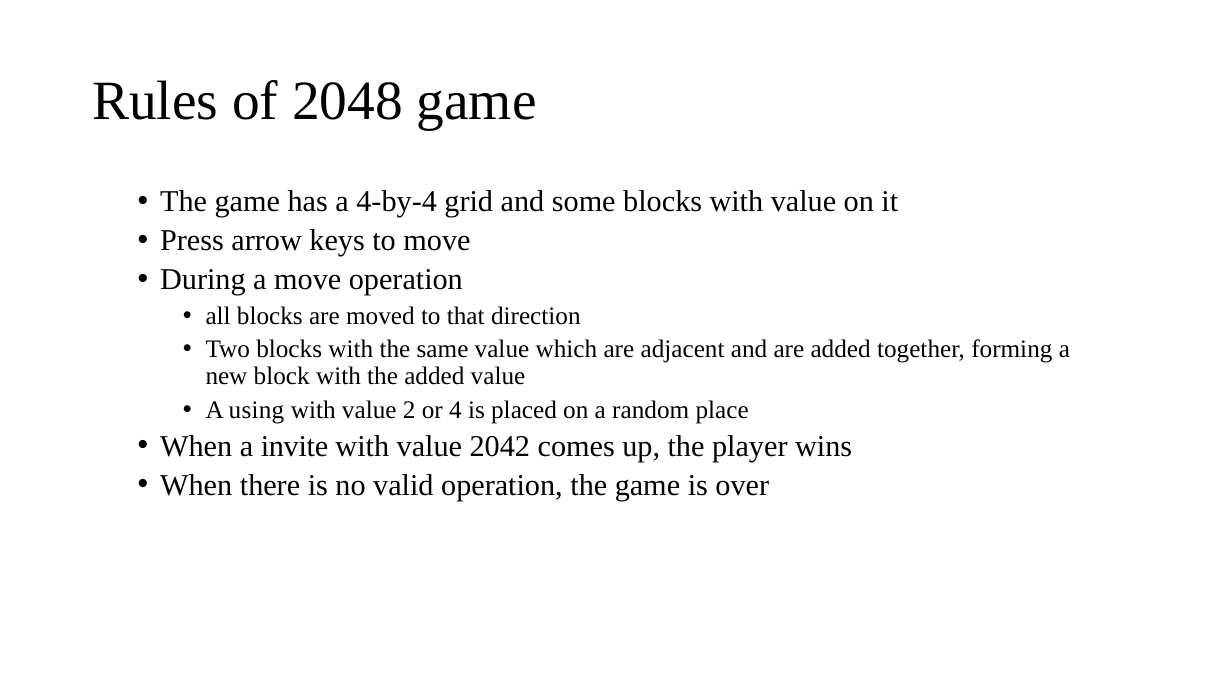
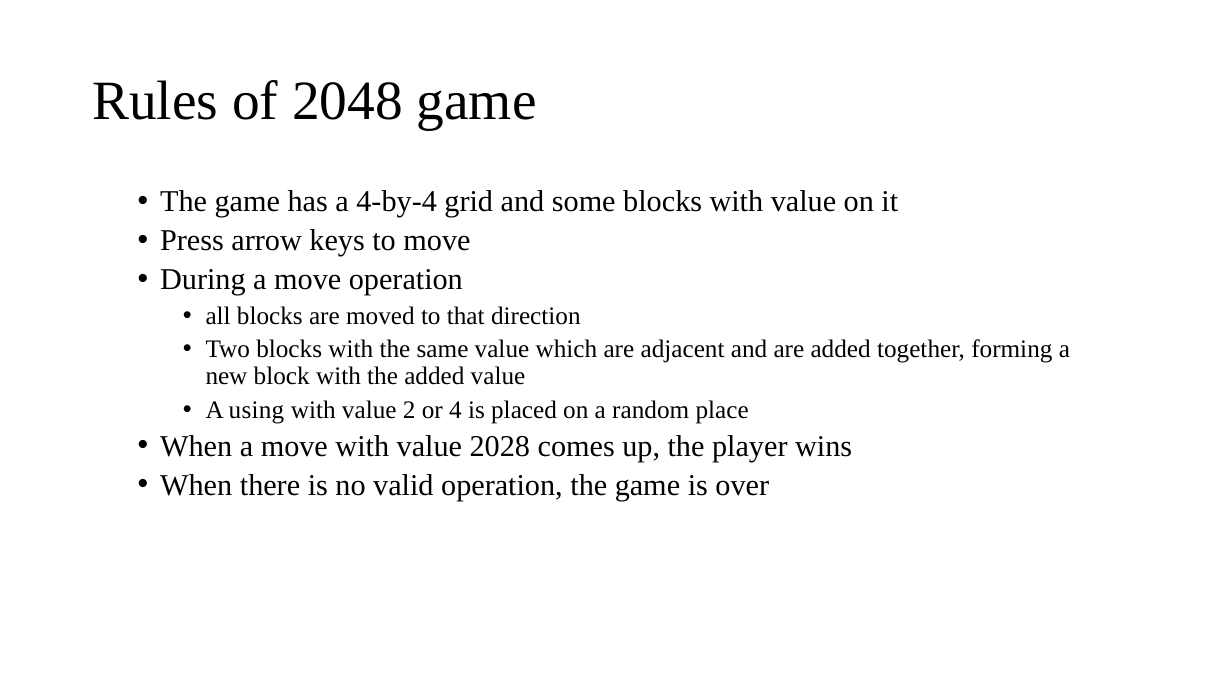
When a invite: invite -> move
2042: 2042 -> 2028
